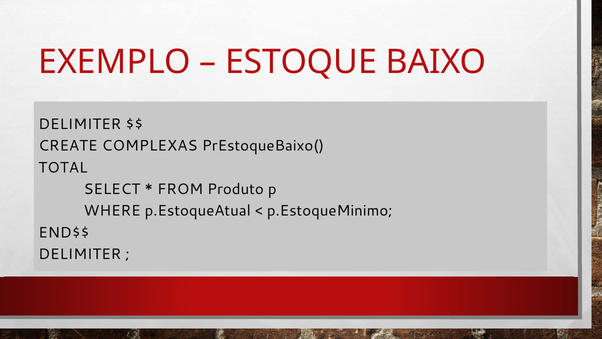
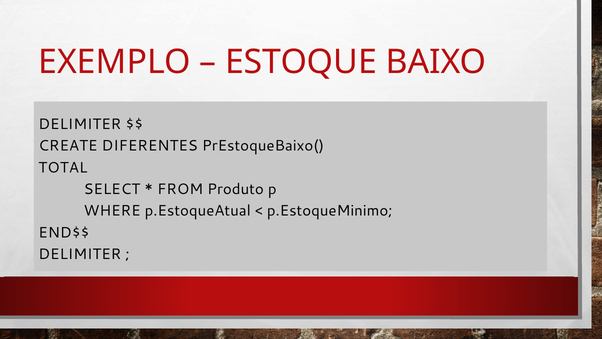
COMPLEXAS: COMPLEXAS -> DIFERENTES
